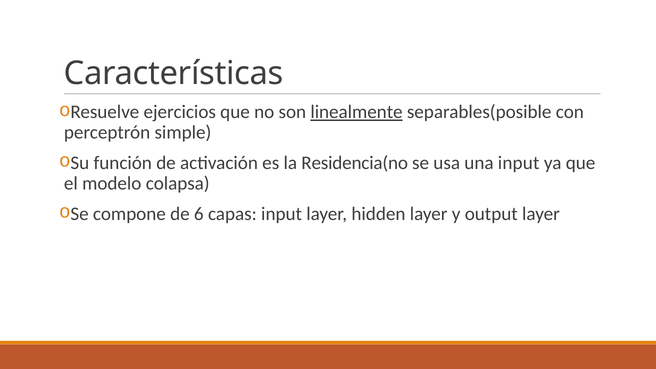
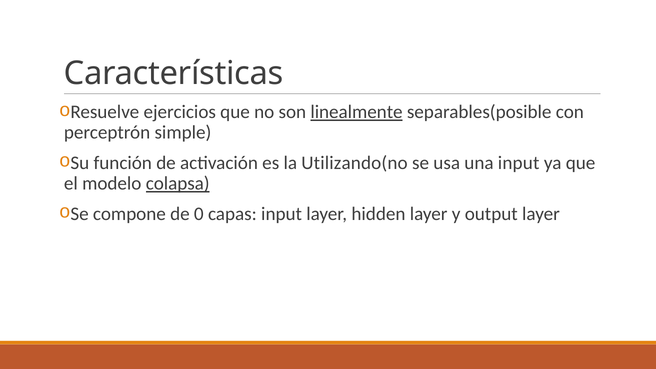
Residencia(no: Residencia(no -> Utilizando(no
colapsa underline: none -> present
6: 6 -> 0
